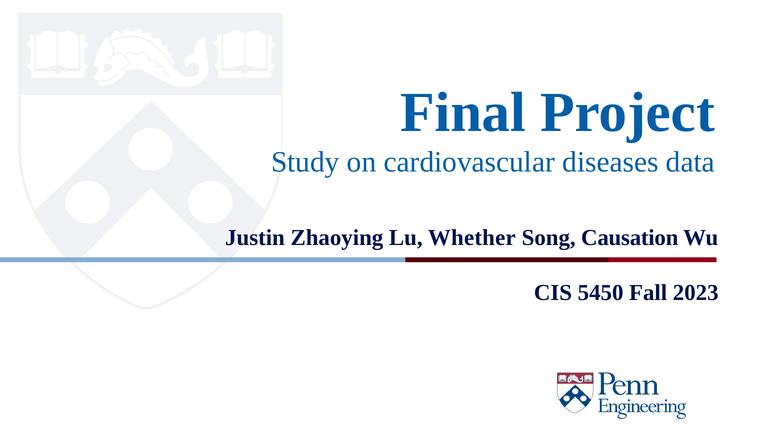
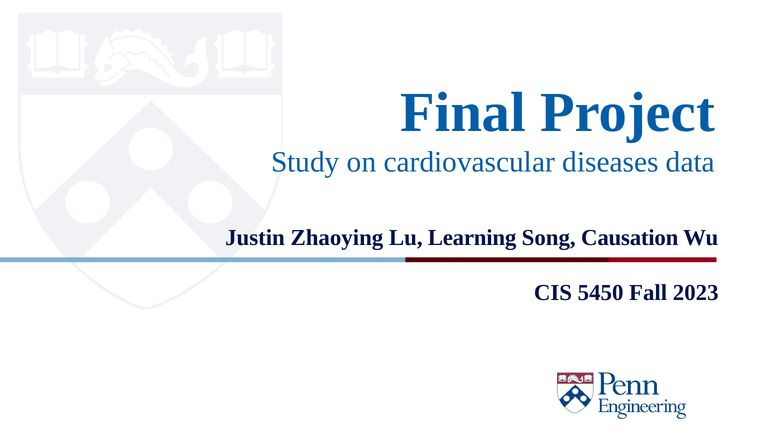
Whether: Whether -> Learning
